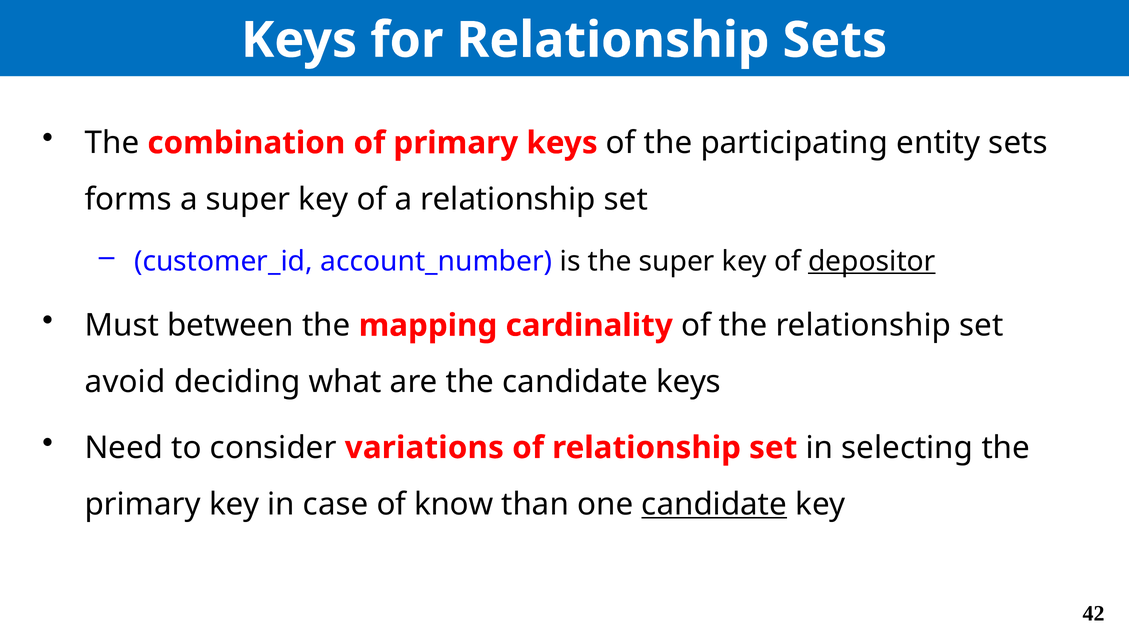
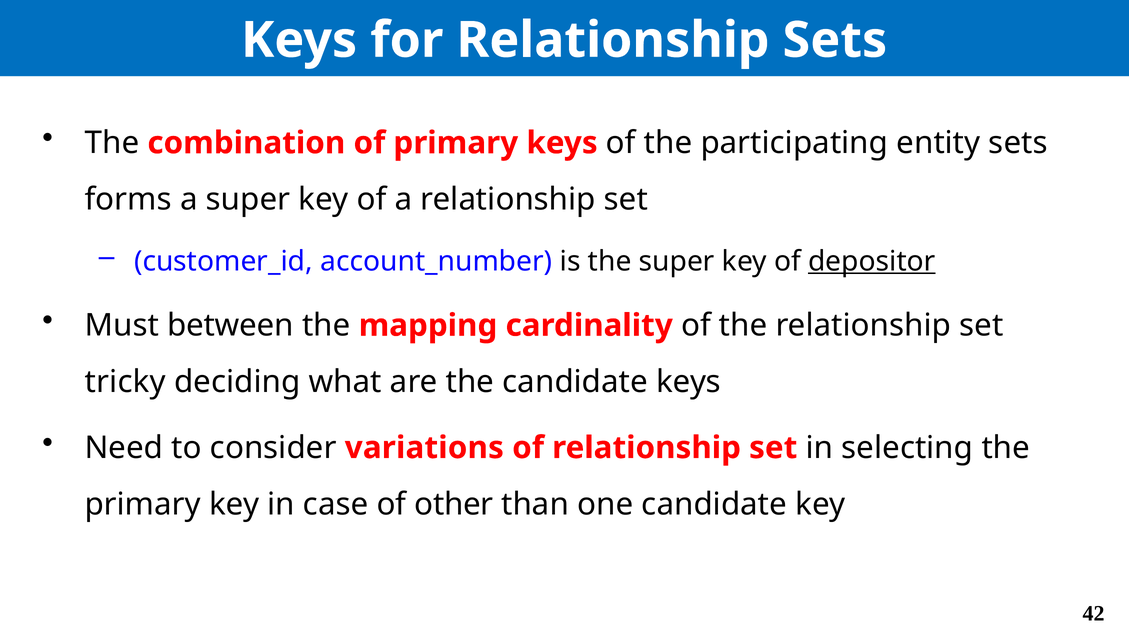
avoid: avoid -> tricky
know: know -> other
candidate at (714, 504) underline: present -> none
